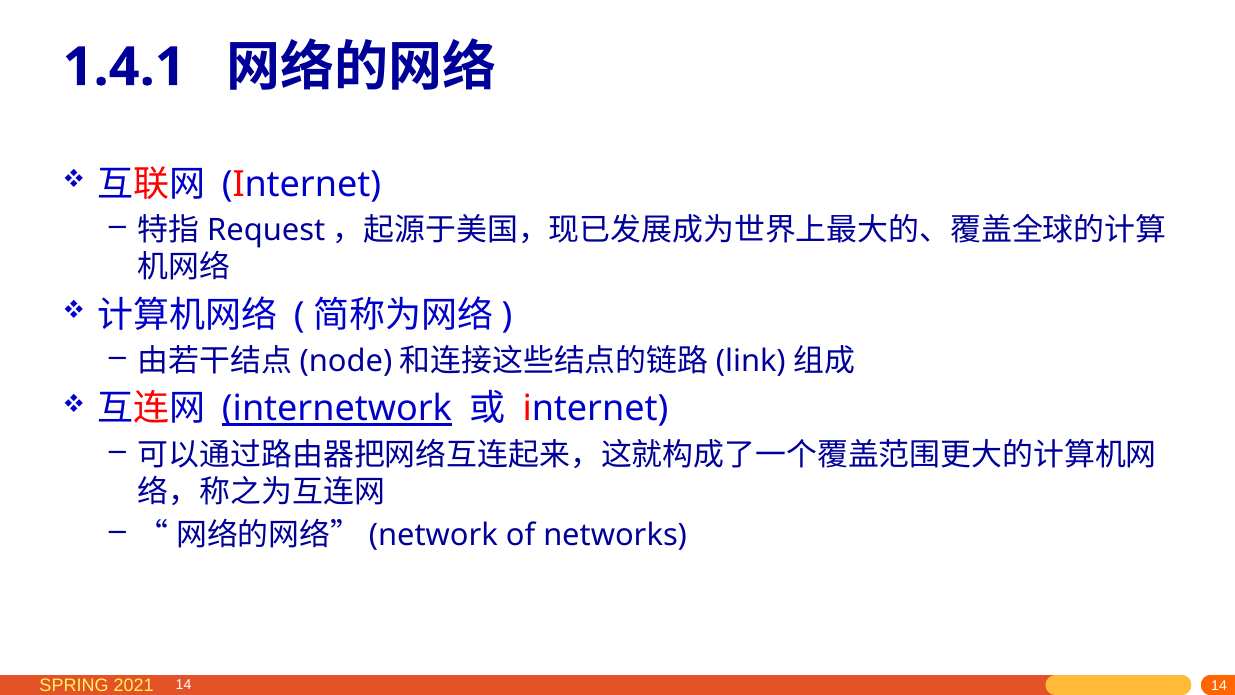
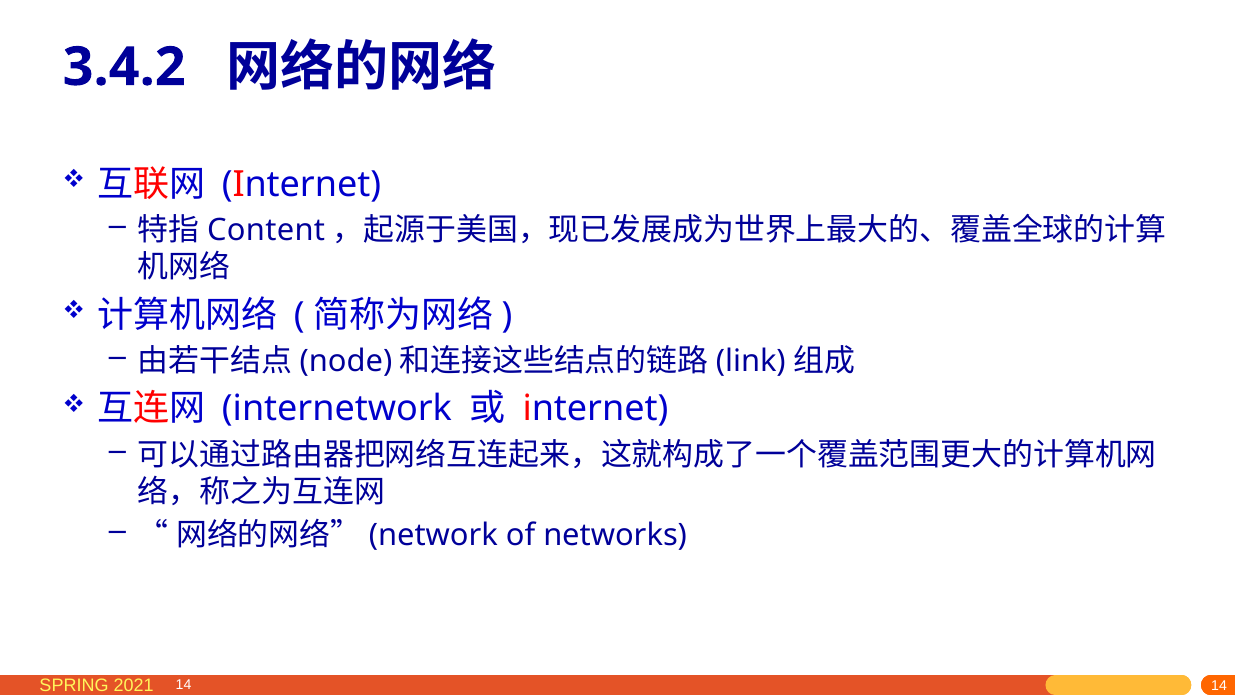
1.4.1: 1.4.1 -> 3.4.2
Request: Request -> Content
internetwork underline: present -> none
